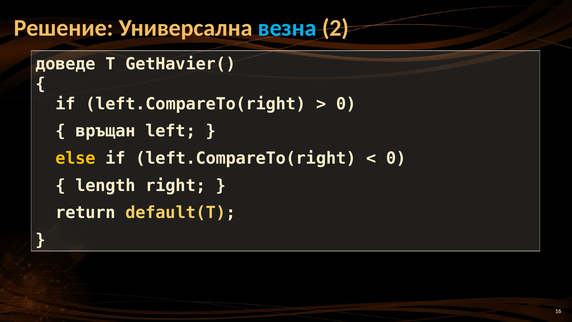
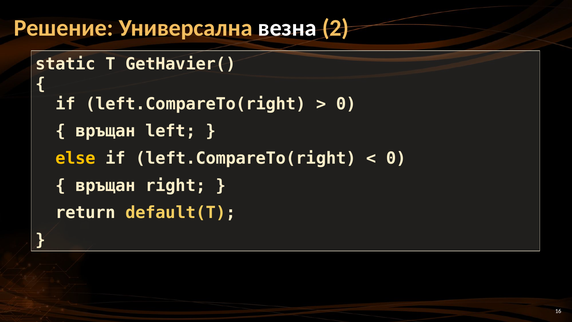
везна colour: light blue -> white
доведе: доведе -> static
length at (106, 185): length -> връщан
